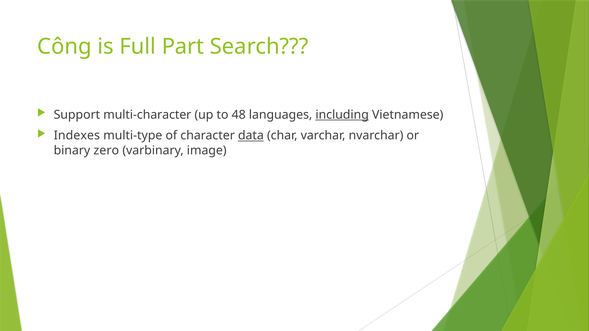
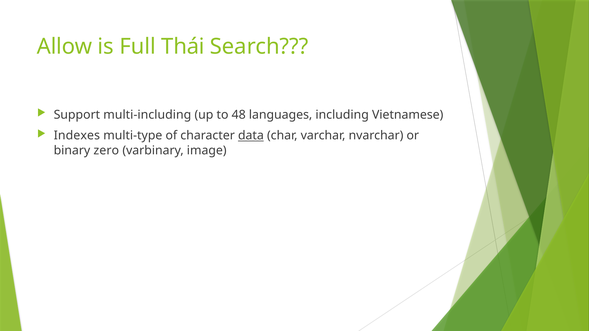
Công: Công -> Allow
Part: Part -> Thái
multi-character: multi-character -> multi-including
including underline: present -> none
